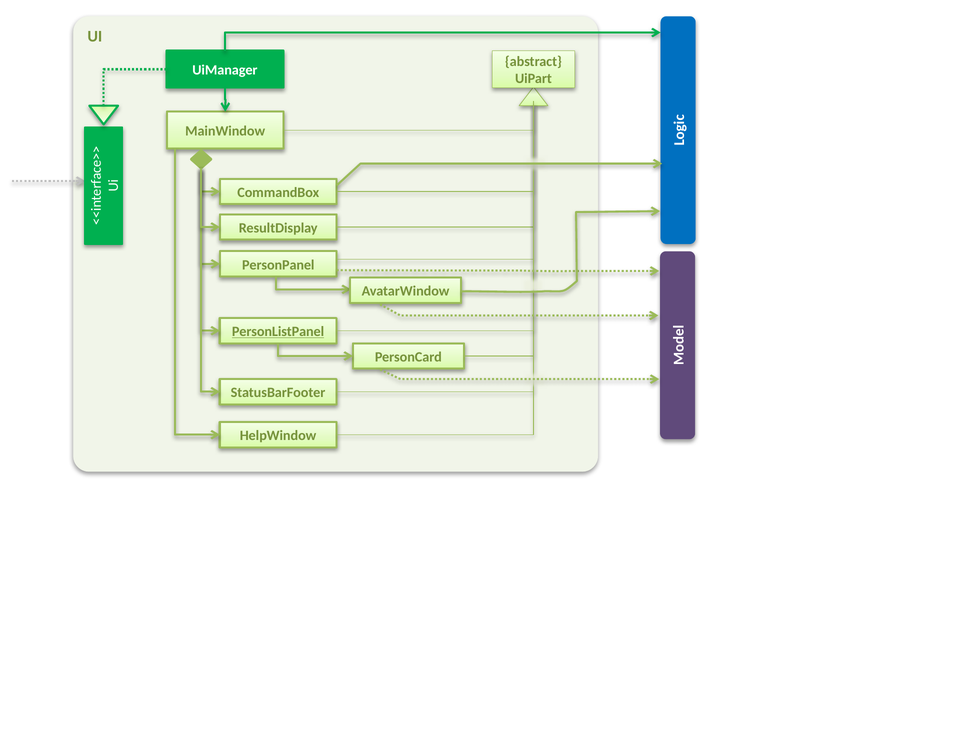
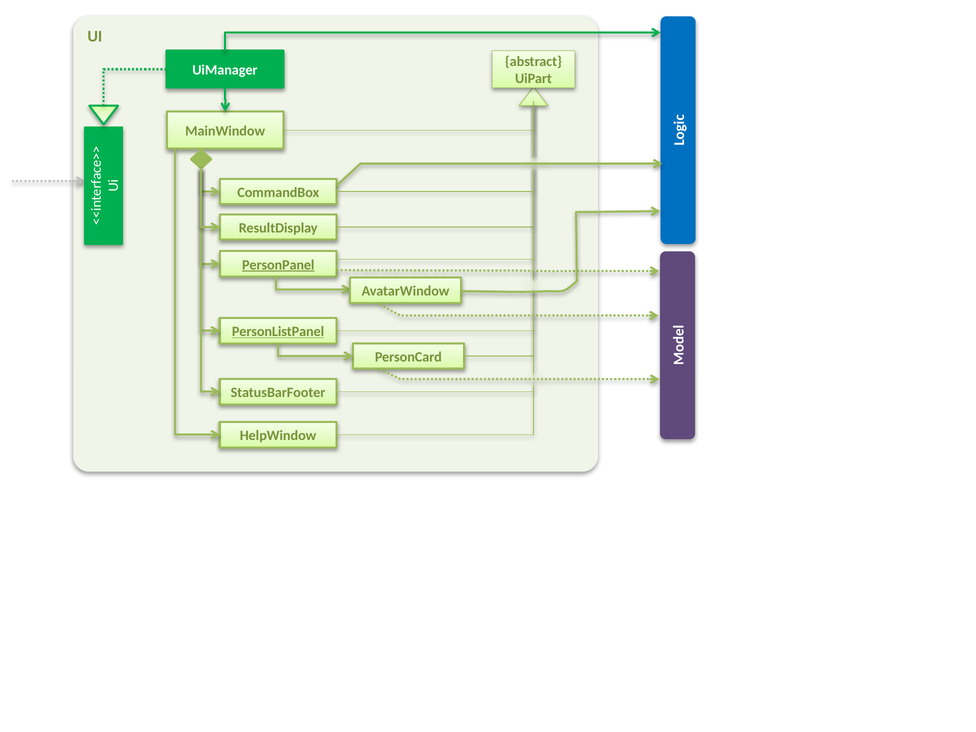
PersonPanel underline: none -> present
